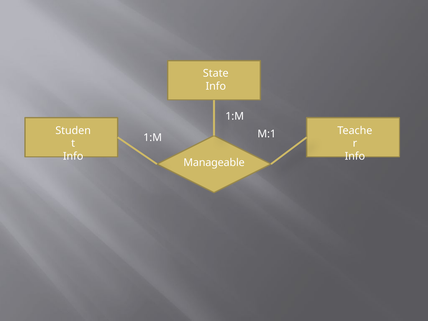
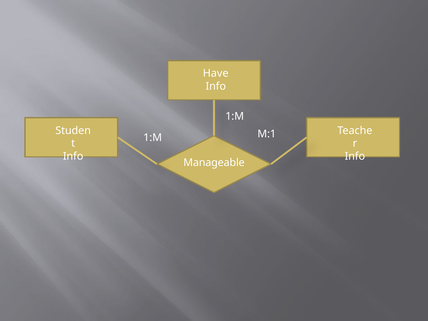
State: State -> Have
